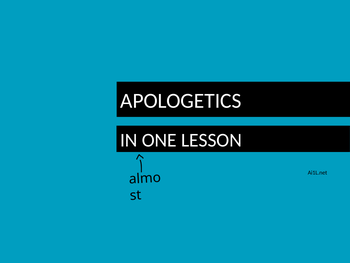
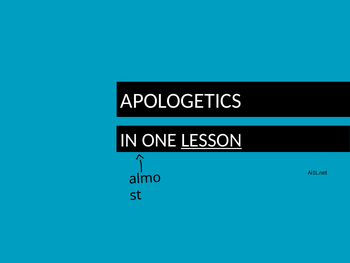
LESSON underline: none -> present
